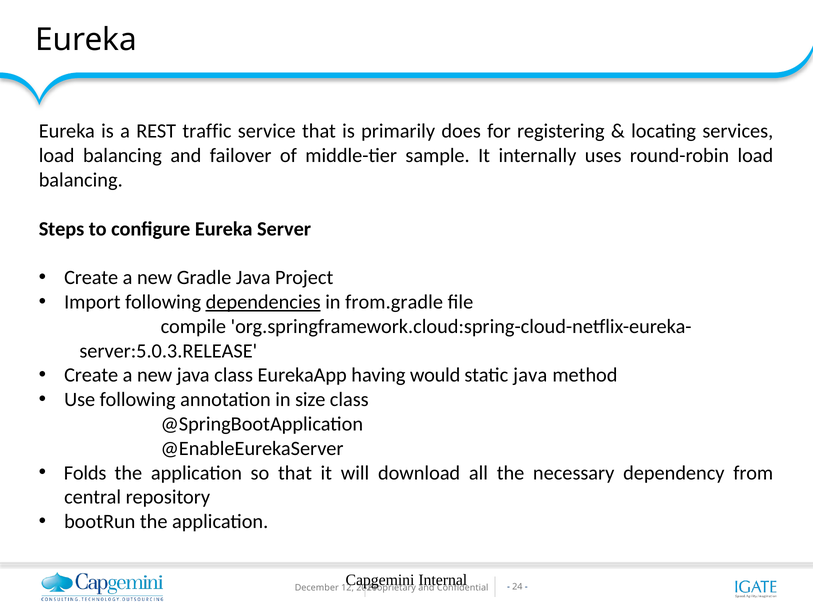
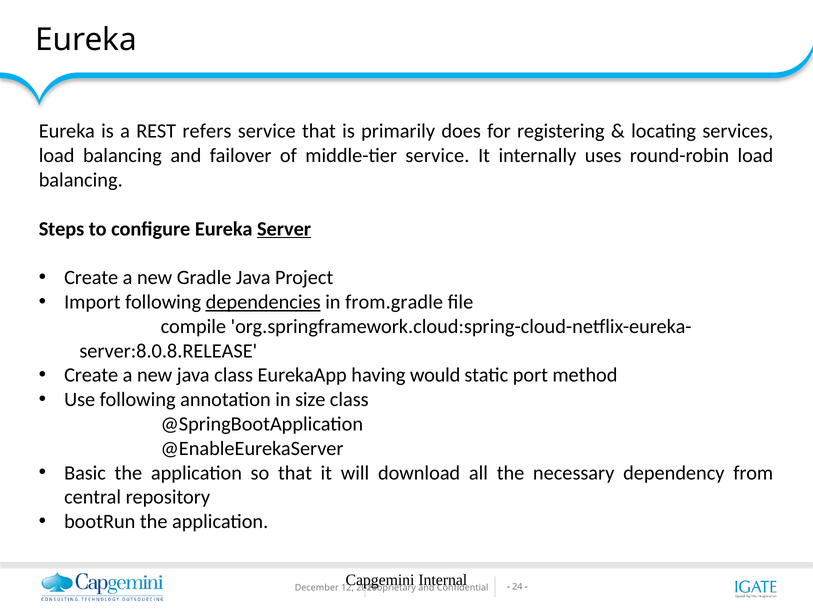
traffic: traffic -> refers
middle-tier sample: sample -> service
Server underline: none -> present
server:5.0.3.RELEASE: server:5.0.3.RELEASE -> server:8.0.8.RELEASE
static java: java -> port
Folds: Folds -> Basic
